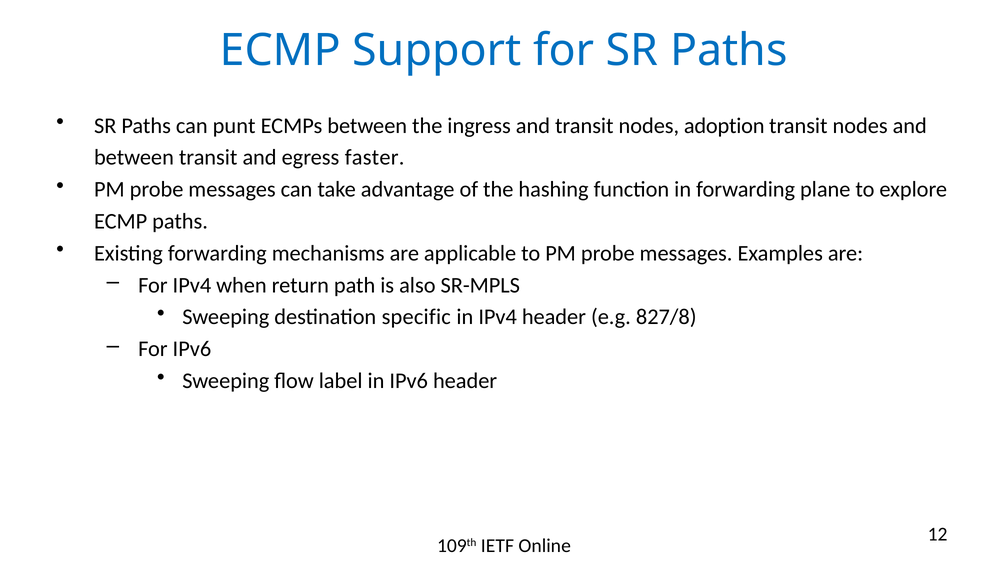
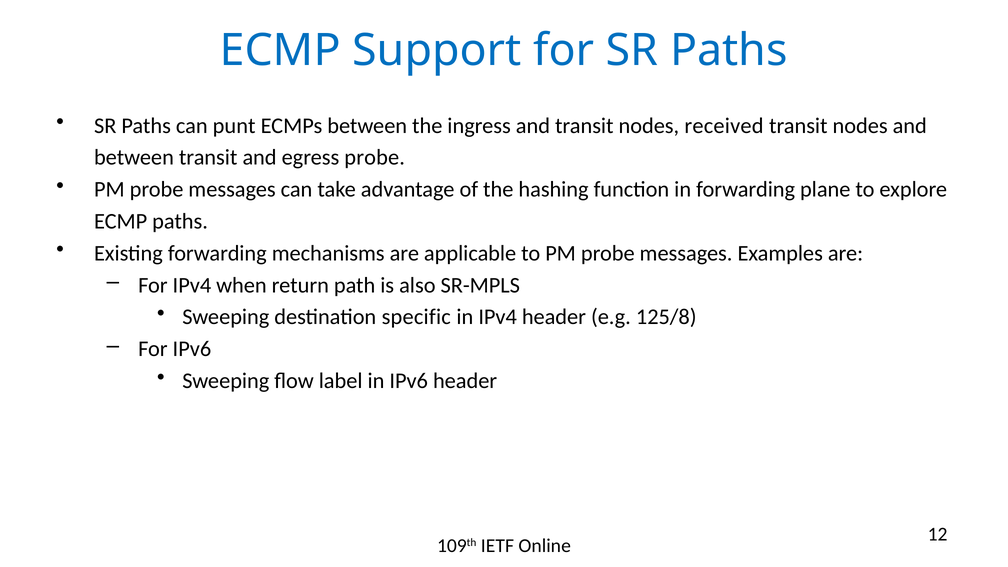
adoption: adoption -> received
egress faster: faster -> probe
827/8: 827/8 -> 125/8
